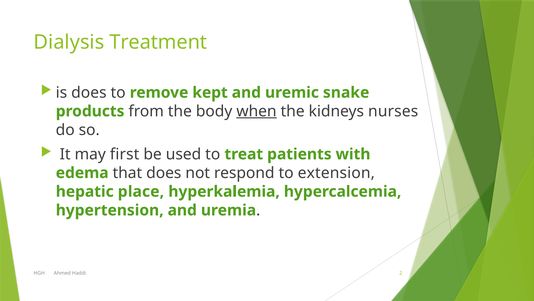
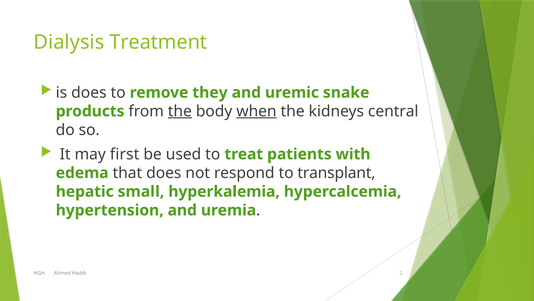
kept: kept -> they
the at (180, 111) underline: none -> present
nurses: nurses -> central
extension: extension -> transplant
place: place -> small
